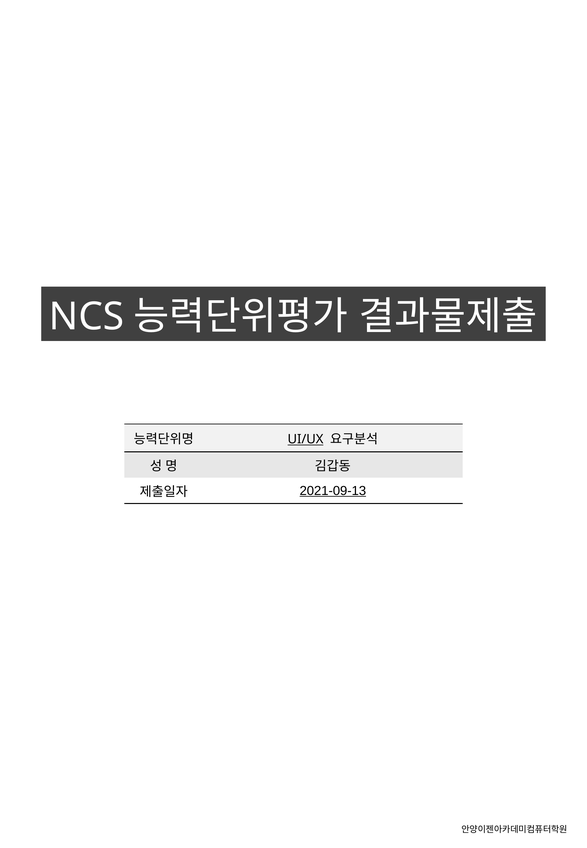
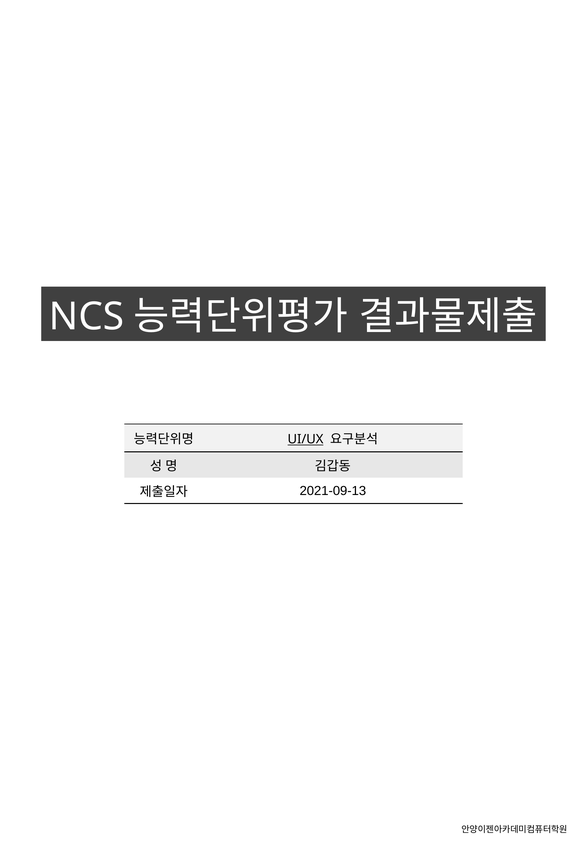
2021-09-13 underline: present -> none
